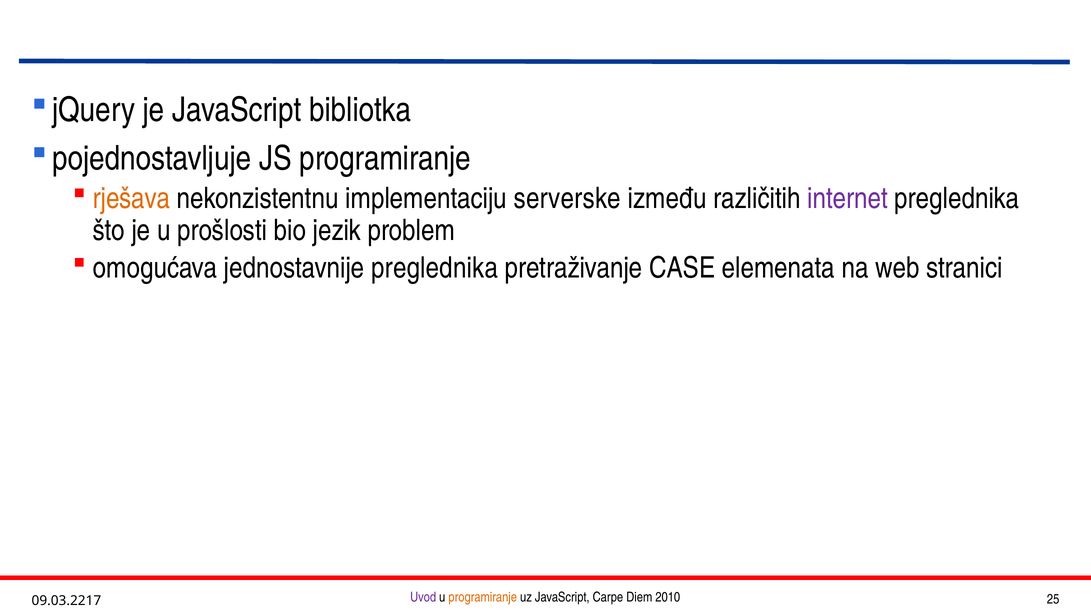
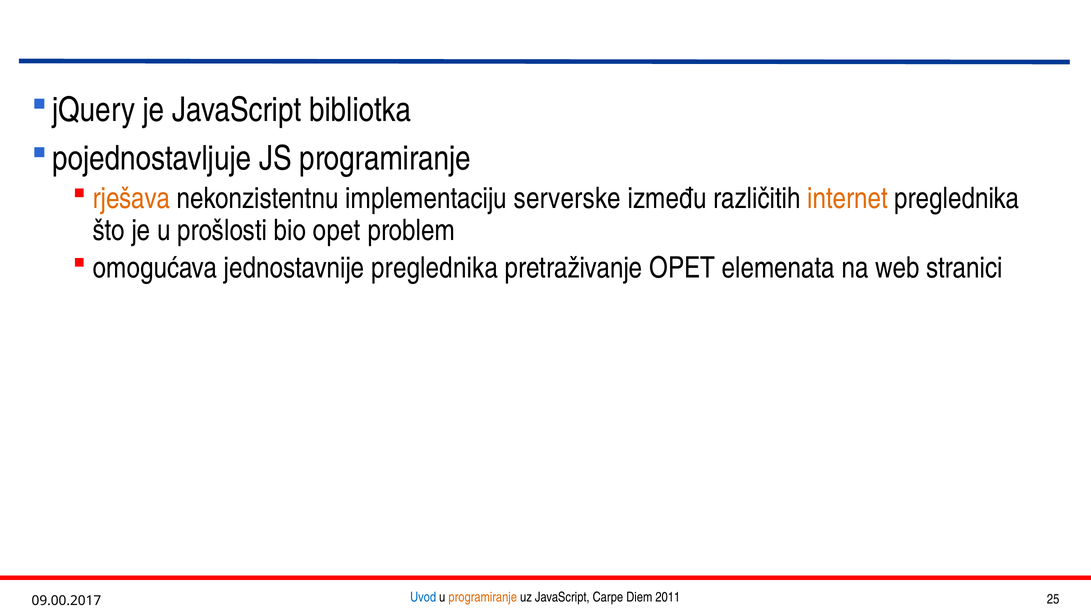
internet colour: purple -> orange
bio jezik: jezik -> opet
pretraživanje CASE: CASE -> OPET
Uvod colour: purple -> blue
2010: 2010 -> 2011
09.03.2217: 09.03.2217 -> 09.00.2017
